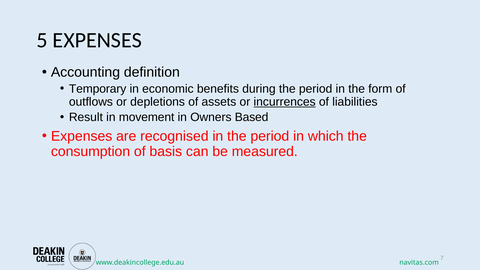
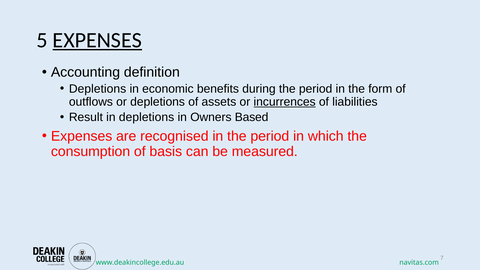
EXPENSES at (97, 40) underline: none -> present
Temporary at (98, 89): Temporary -> Depletions
in movement: movement -> depletions
